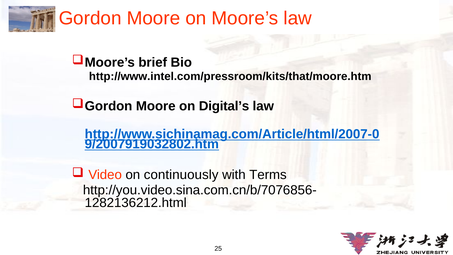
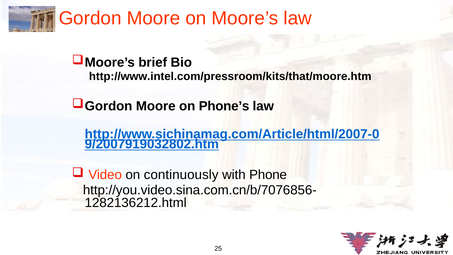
Digital’s: Digital’s -> Phone’s
Terms: Terms -> Phone
